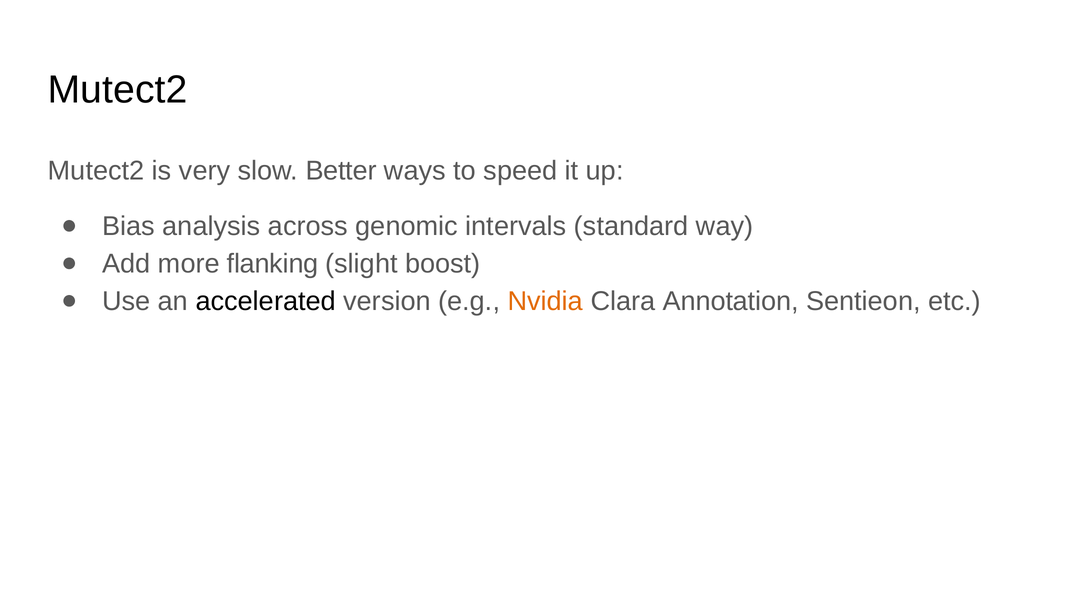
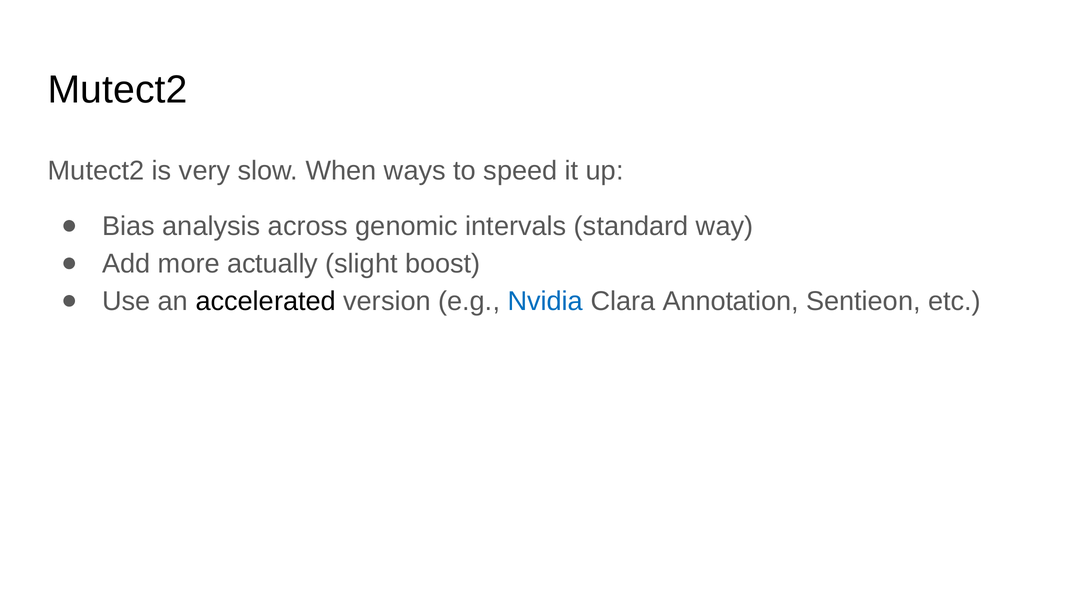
Better: Better -> When
flanking: flanking -> actually
Nvidia colour: orange -> blue
